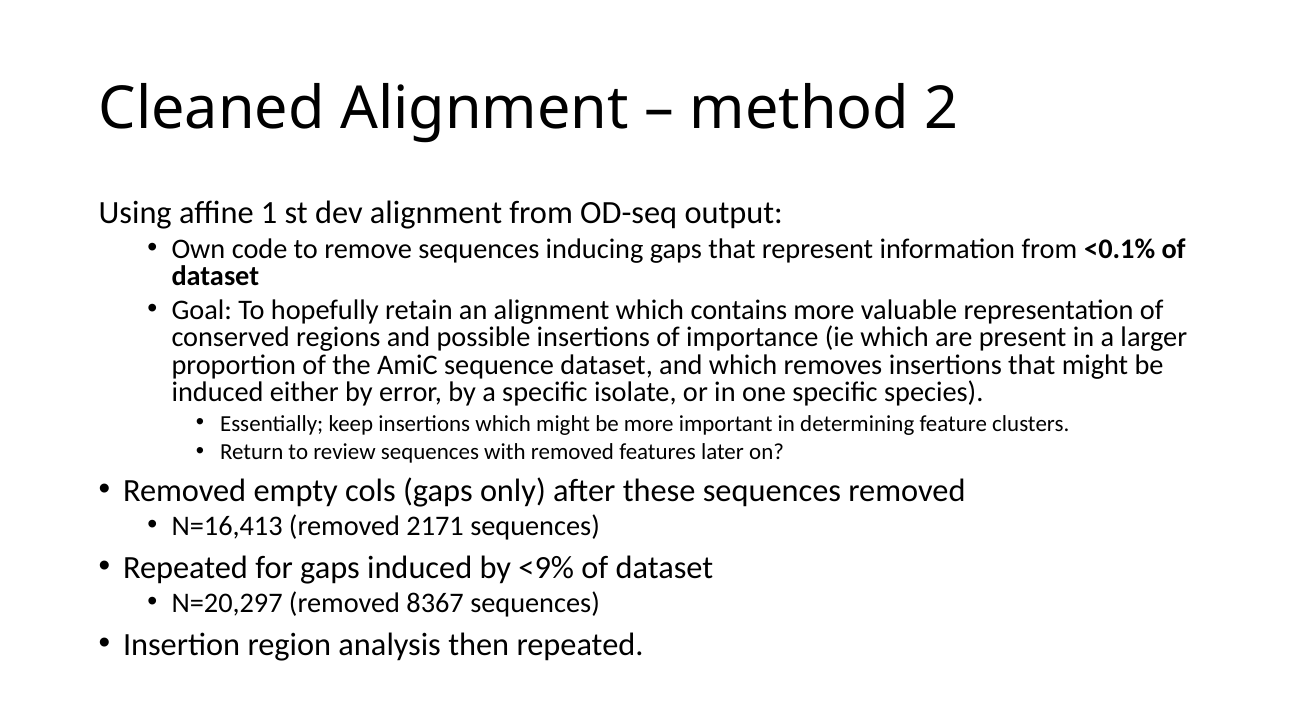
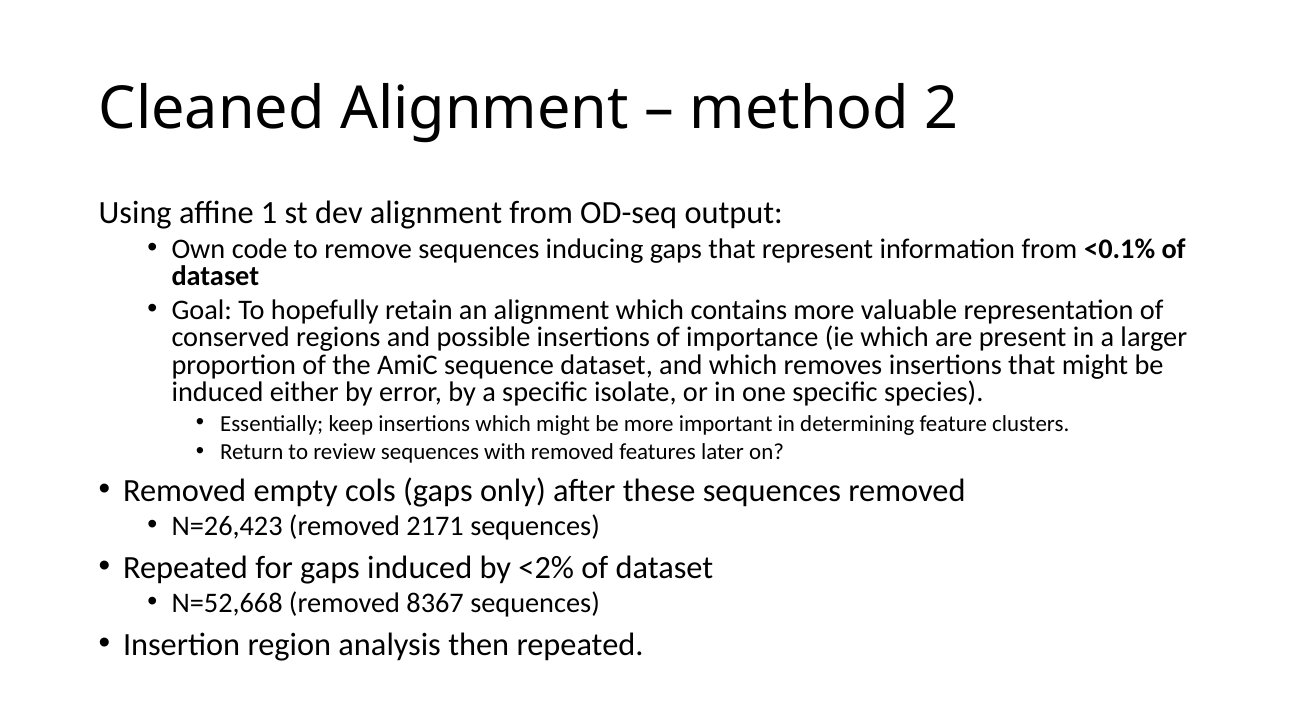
N=16,413: N=16,413 -> N=26,423
<9%: <9% -> <2%
N=20,297: N=20,297 -> N=52,668
